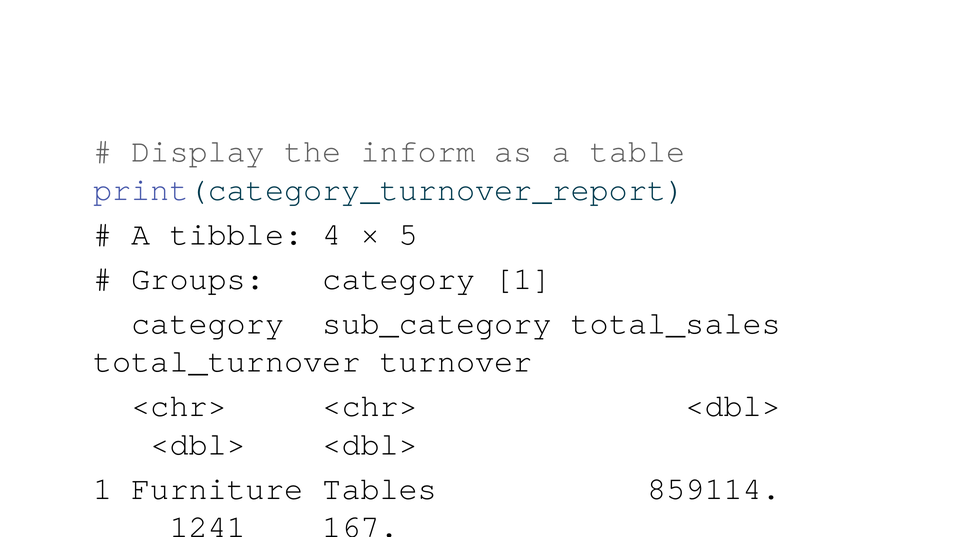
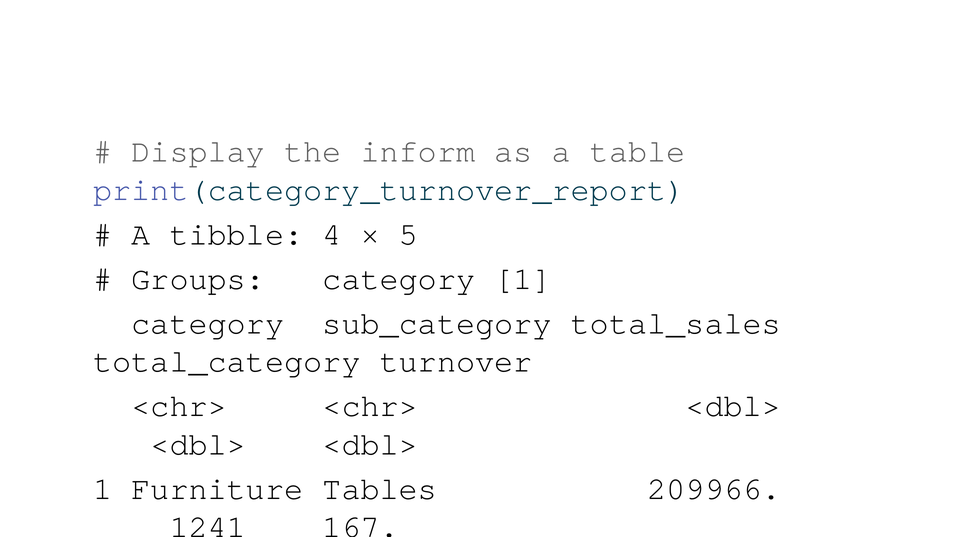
total_turnover: total_turnover -> total_category
859114: 859114 -> 209966
